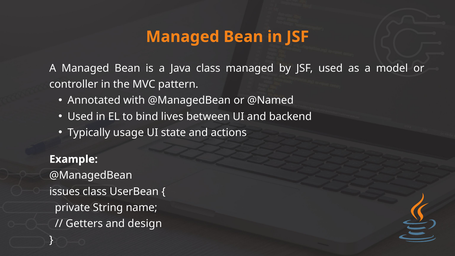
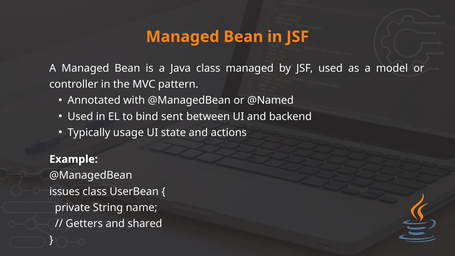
lives: lives -> sent
design: design -> shared
